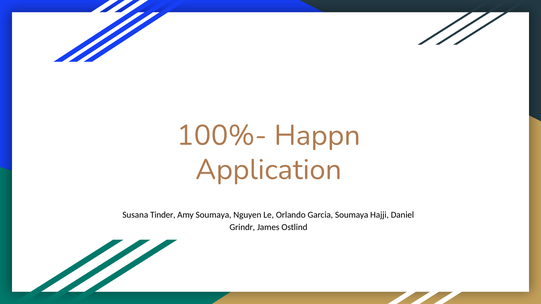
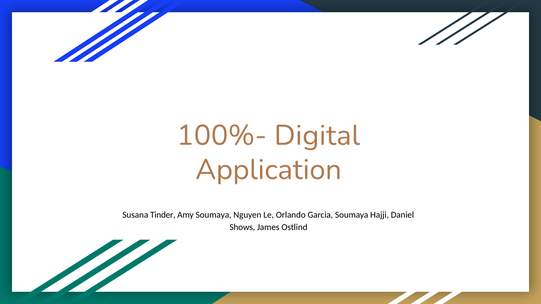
Happn: Happn -> Digital
Grindr: Grindr -> Shows
